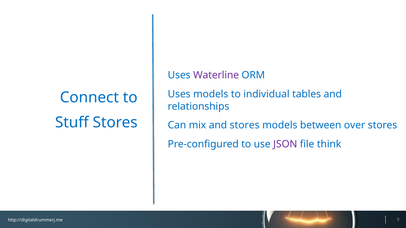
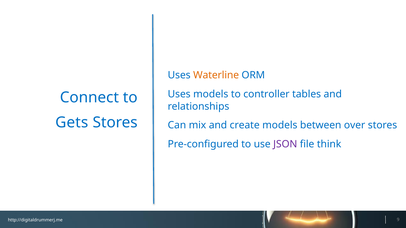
Waterline colour: purple -> orange
individual: individual -> controller
Stuff: Stuff -> Gets
and stores: stores -> create
